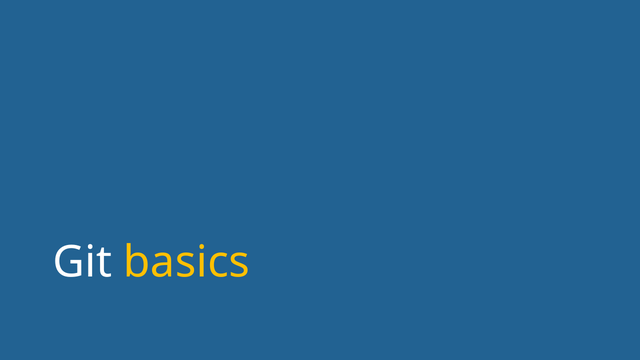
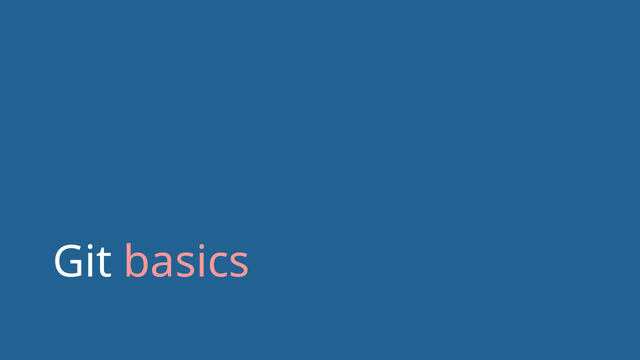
basics colour: yellow -> pink
